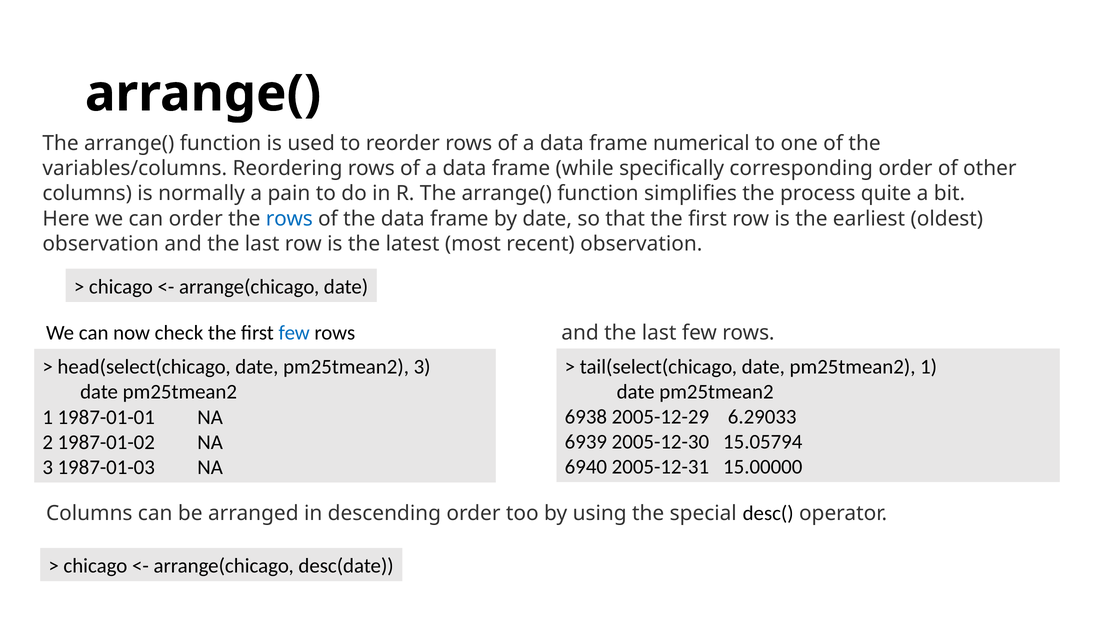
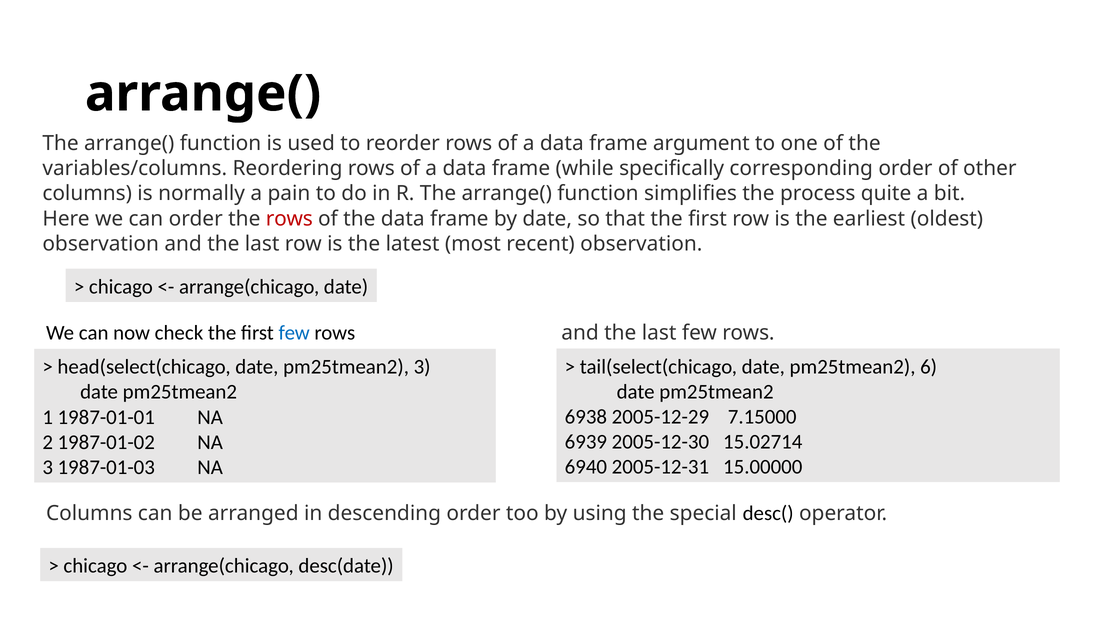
numerical: numerical -> argument
rows at (289, 219) colour: blue -> red
tail(select(chicago date pm25tmean2 1: 1 -> 6
6.29033: 6.29033 -> 7.15000
15.05794: 15.05794 -> 15.02714
